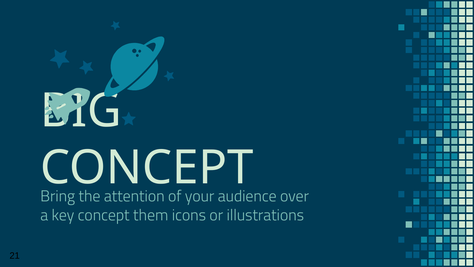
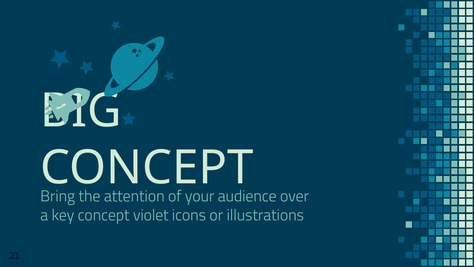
them: them -> violet
